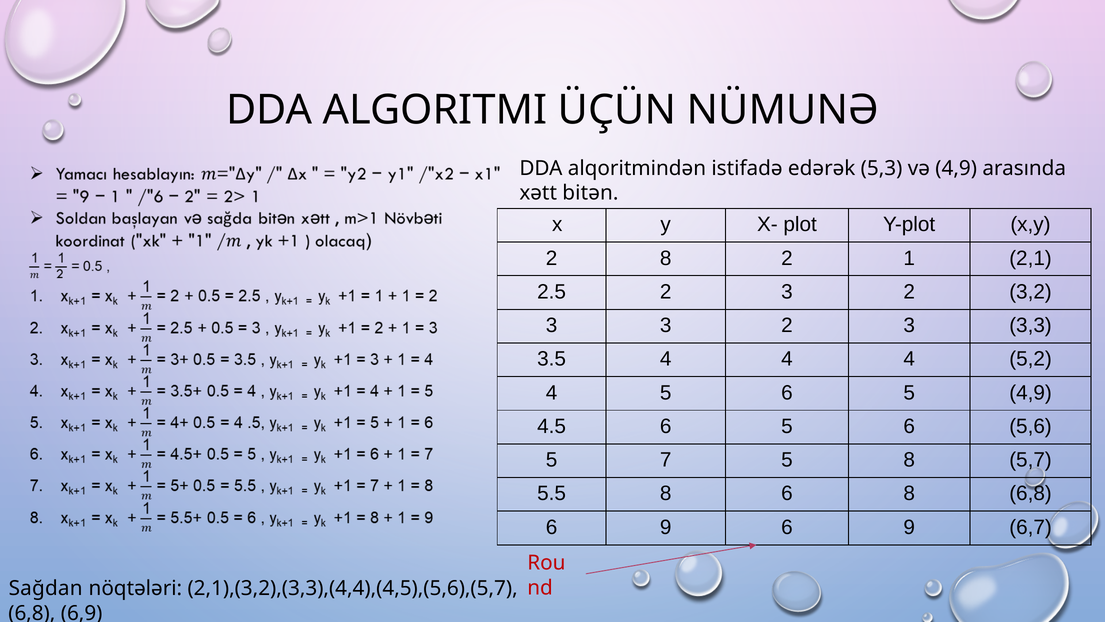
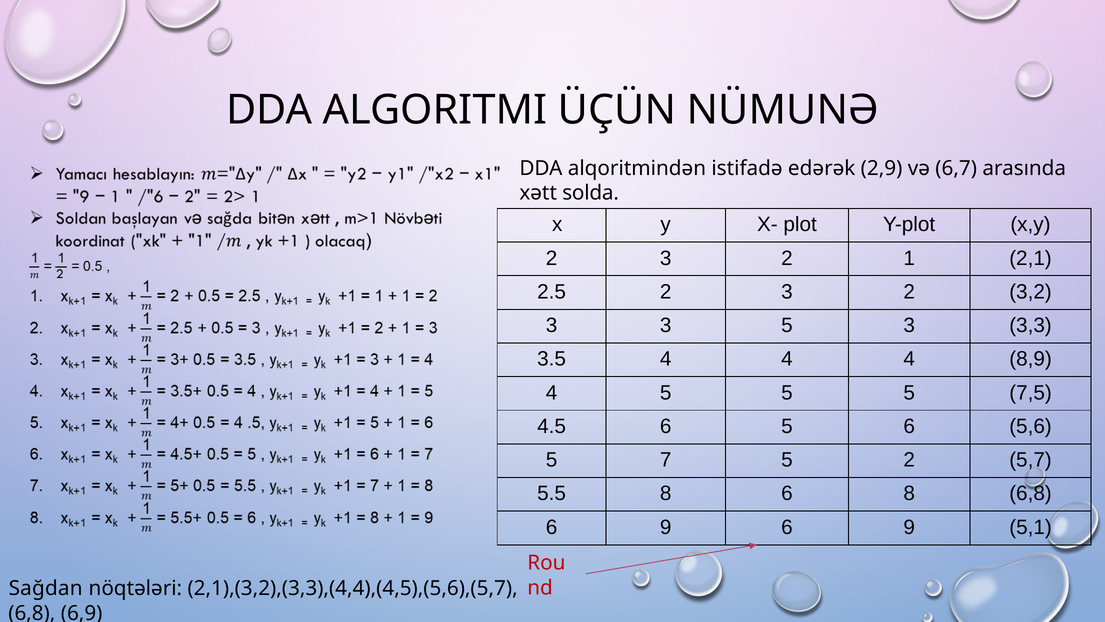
5,3: 5,3 -> 2,9
və 4,9: 4,9 -> 6,7
bitən: bitən -> solda
8 at (666, 258): 8 -> 3
3 3 2: 2 -> 5
5,2: 5,2 -> 8,9
4 5 6: 6 -> 5
5 4,9: 4,9 -> 7,5
5 8: 8 -> 2
6,7: 6,7 -> 5,1
